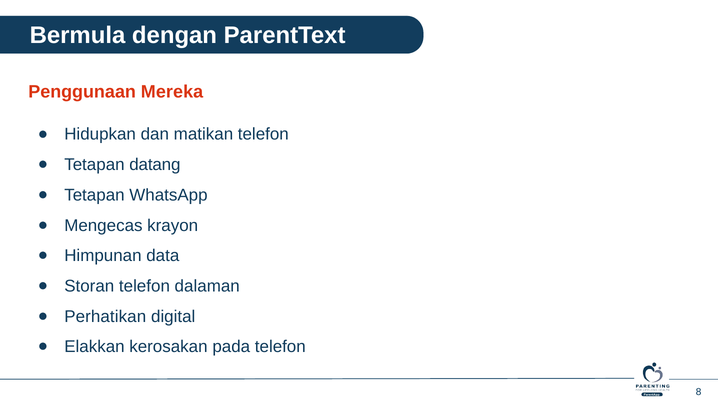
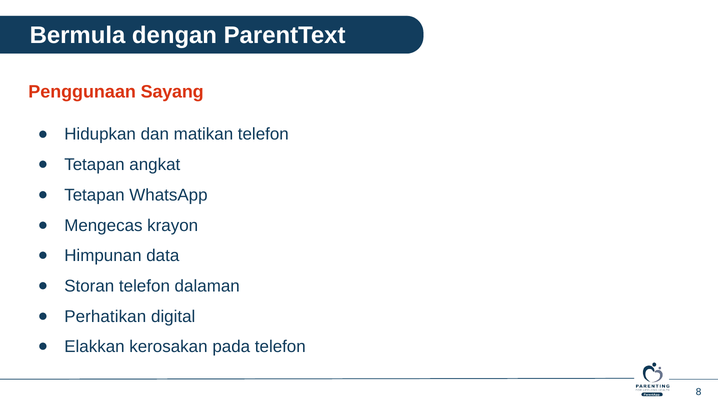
Mereka: Mereka -> Sayang
datang: datang -> angkat
